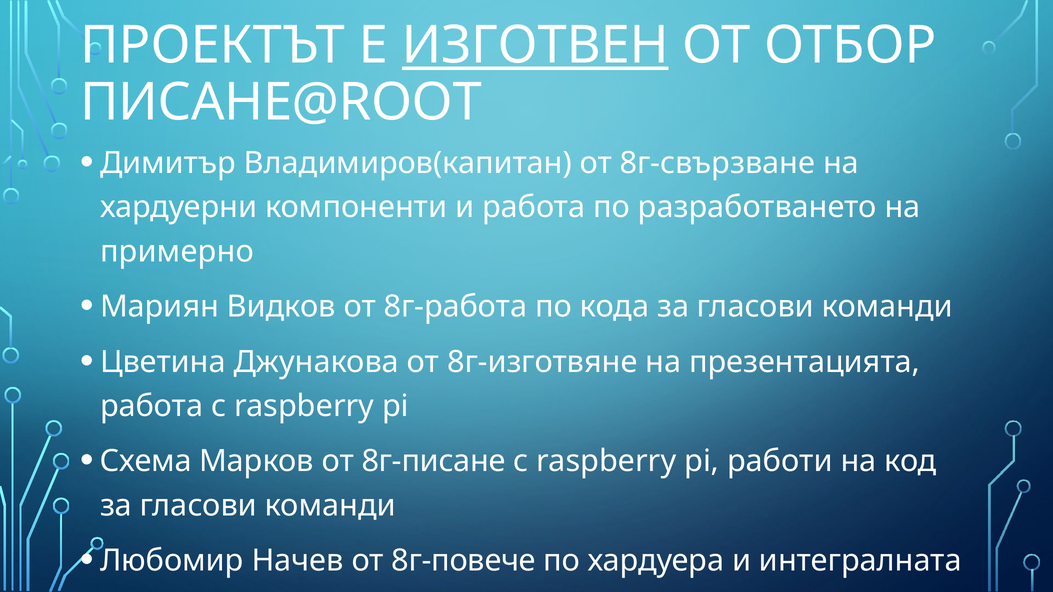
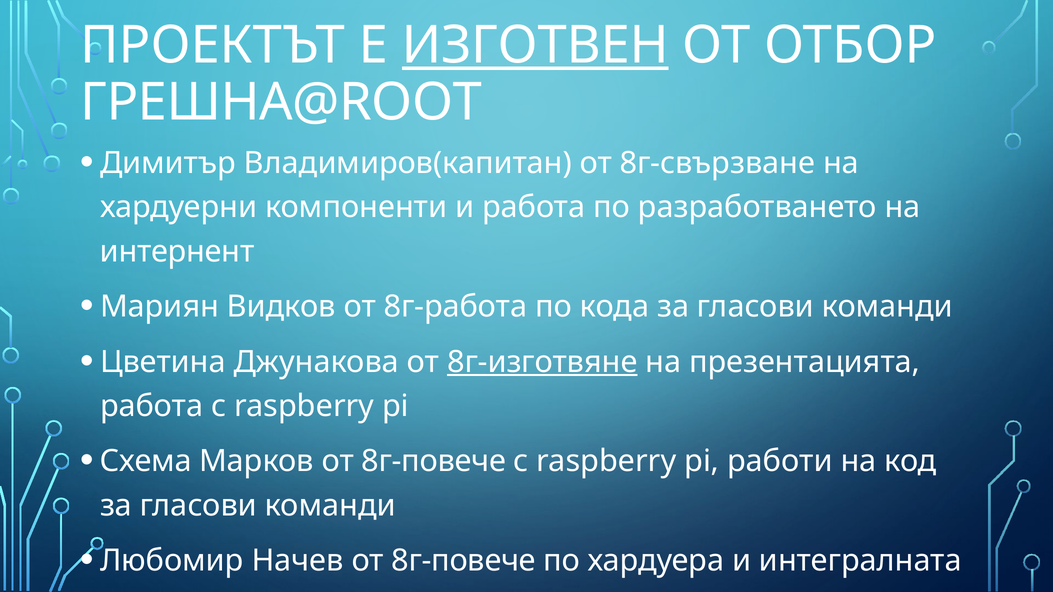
ПИСАНЕ@ROOT: ПИСАНЕ@ROOT -> ГРЕШНА@ROOT
примерно: примерно -> интернент
8г-изготвяне underline: none -> present
Марков от 8г-писане: 8г-писане -> 8г-повече
